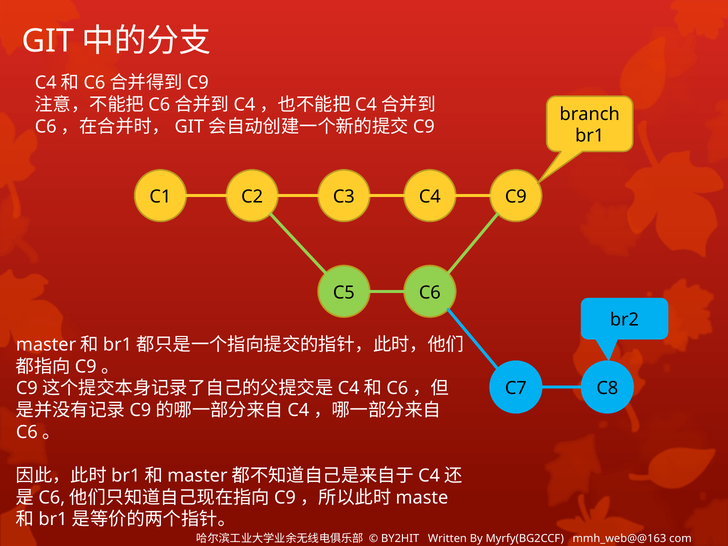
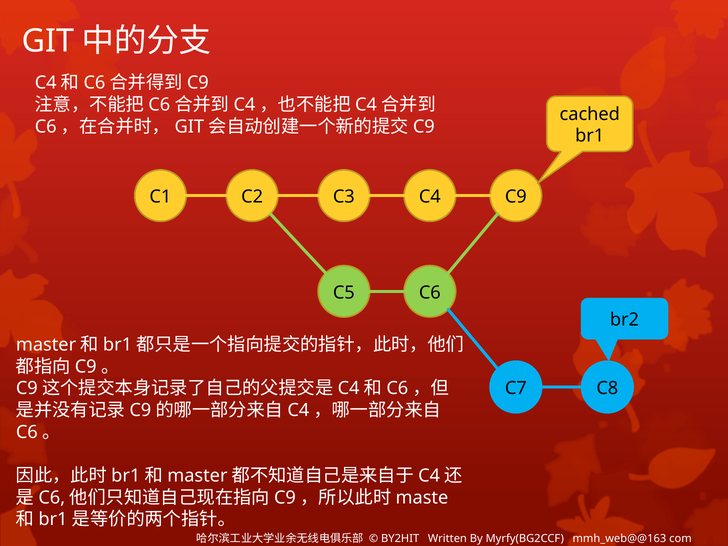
branch: branch -> cached
